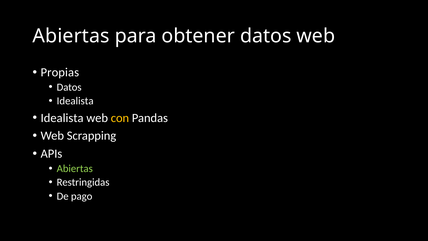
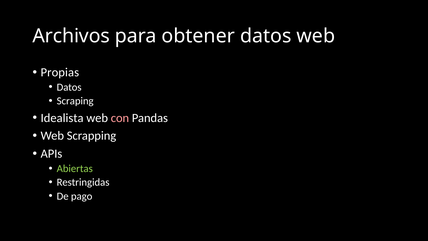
Abiertas at (71, 36): Abiertas -> Archivos
Idealista at (75, 101): Idealista -> Scraping
con colour: yellow -> pink
